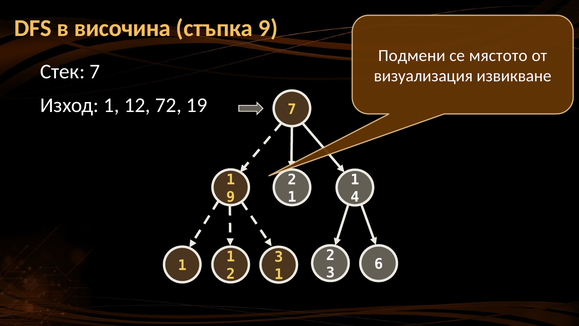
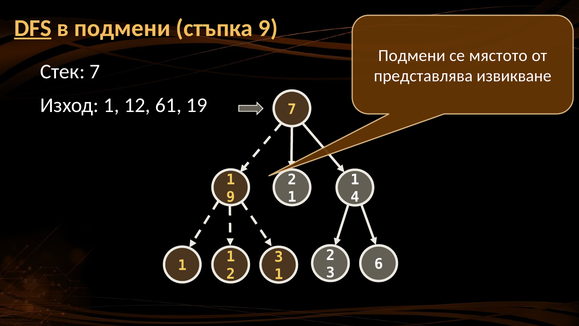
DFS underline: none -> present
в височина: височина -> подмени
визуализация: визуализация -> представлява
72: 72 -> 61
